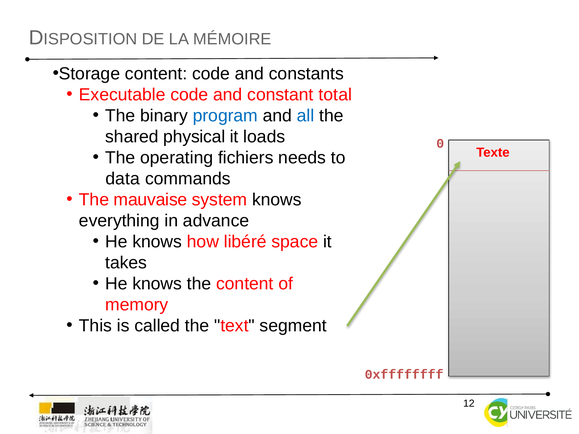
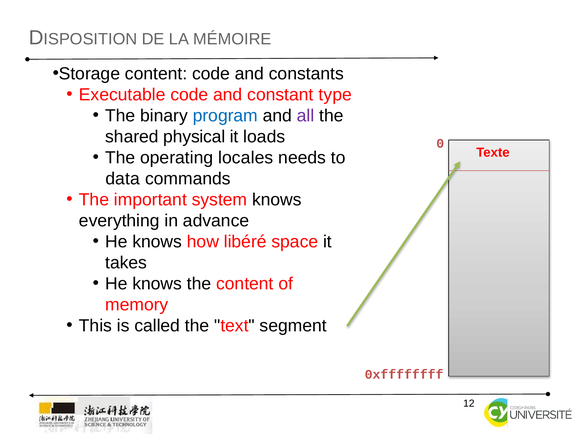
total: total -> type
all colour: blue -> purple
fichiers: fichiers -> locales
mauvaise: mauvaise -> important
